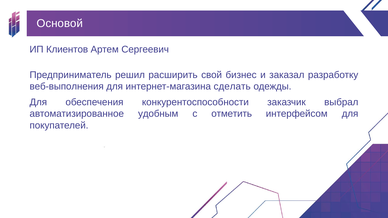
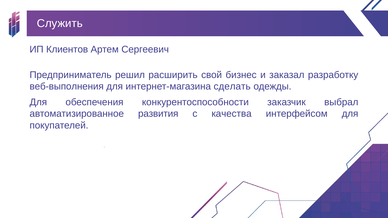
Основой: Основой -> Служить
удобным: удобным -> развития
отметить: отметить -> качества
